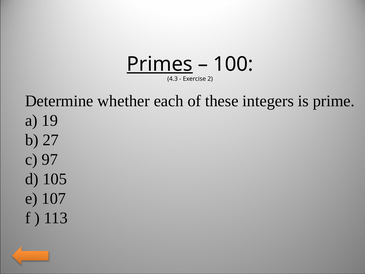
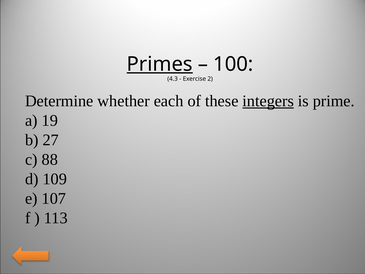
integers underline: none -> present
97: 97 -> 88
105: 105 -> 109
